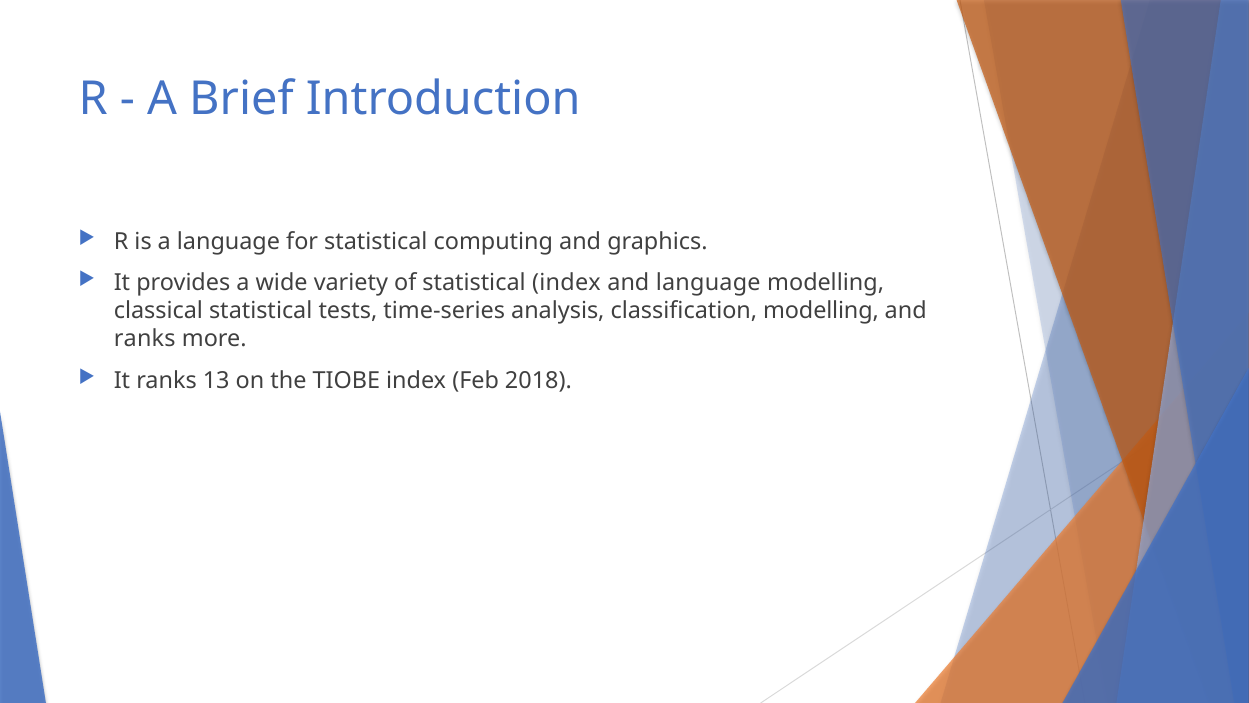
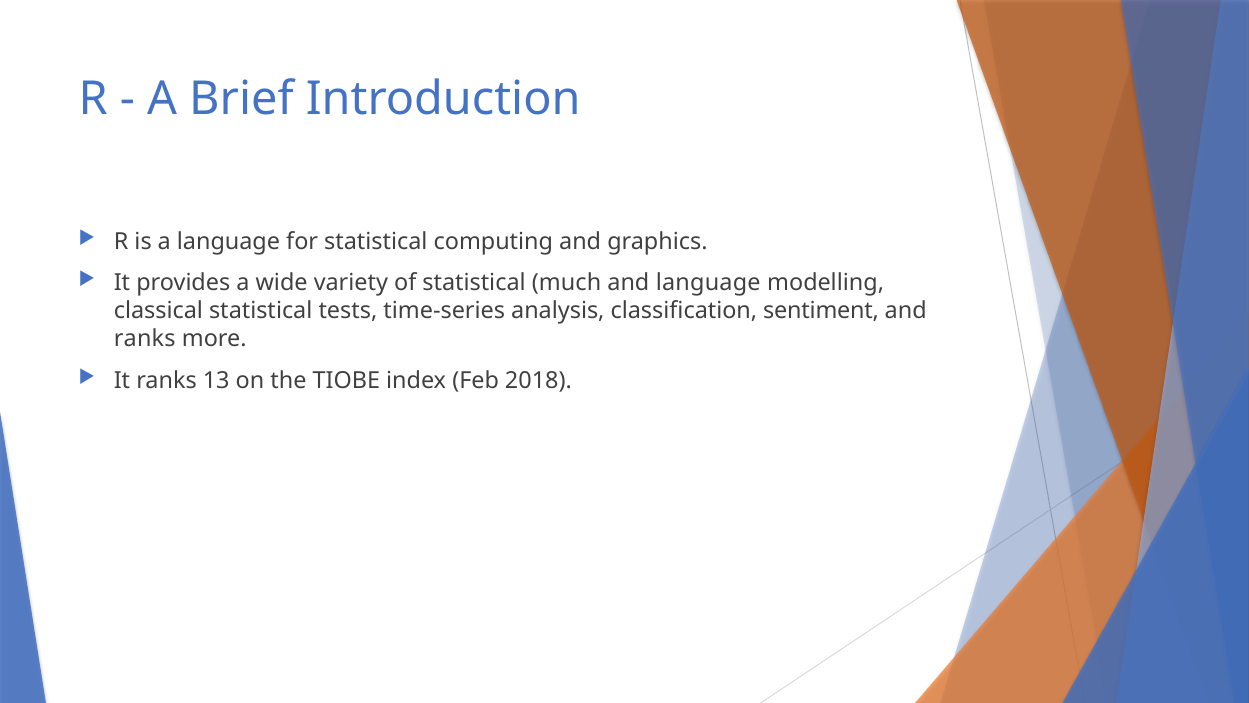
statistical index: index -> much
classification modelling: modelling -> sentiment
